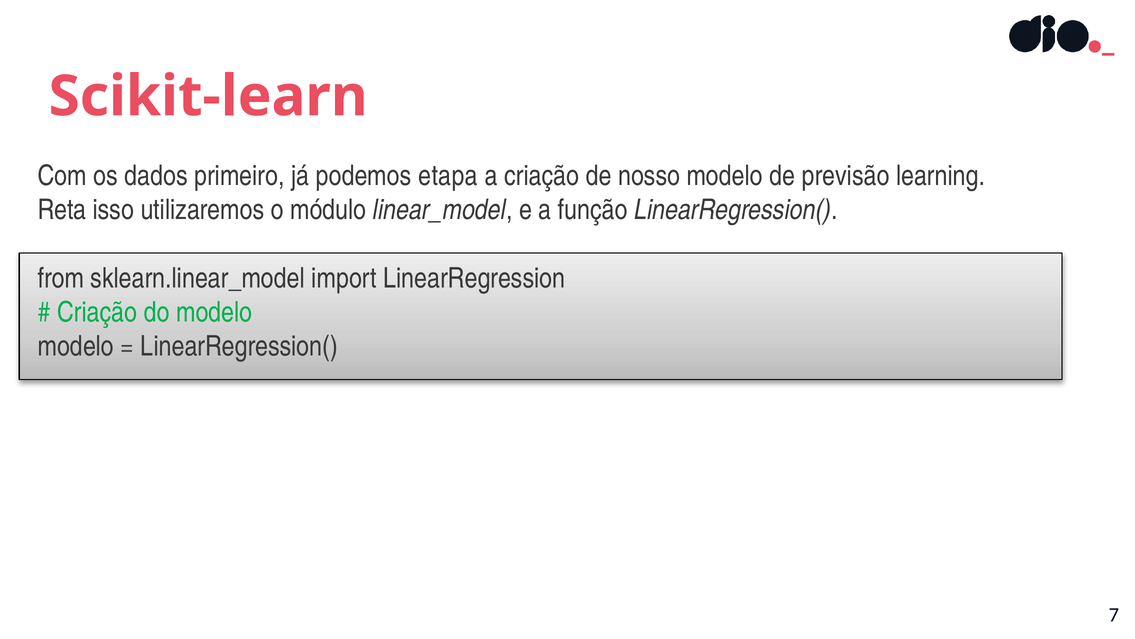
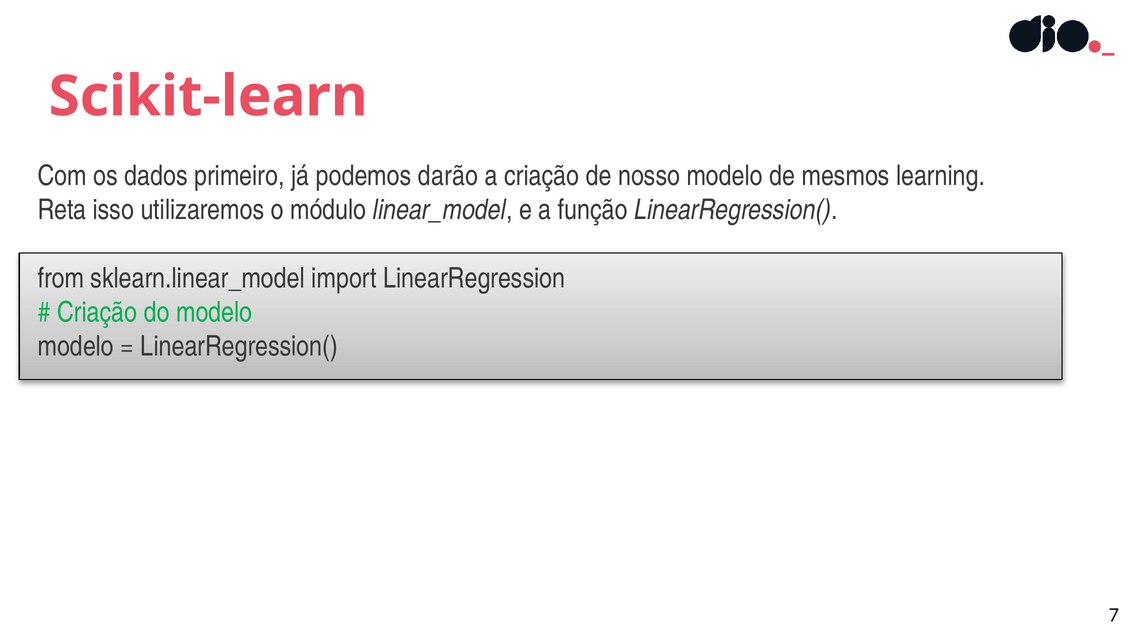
etapa: etapa -> darão
previsão: previsão -> mesmos
